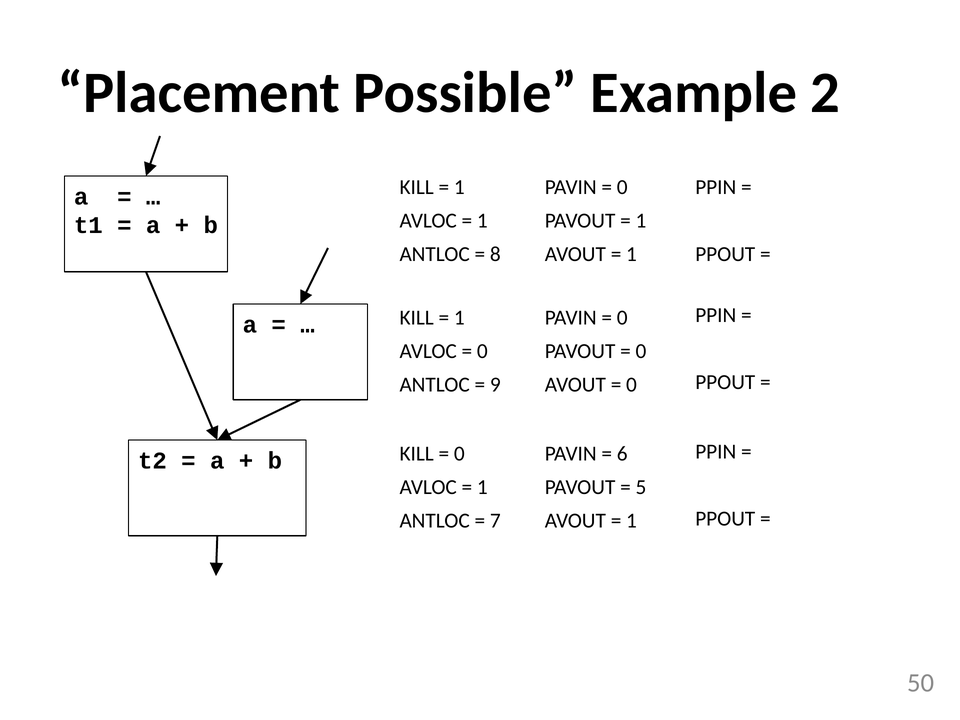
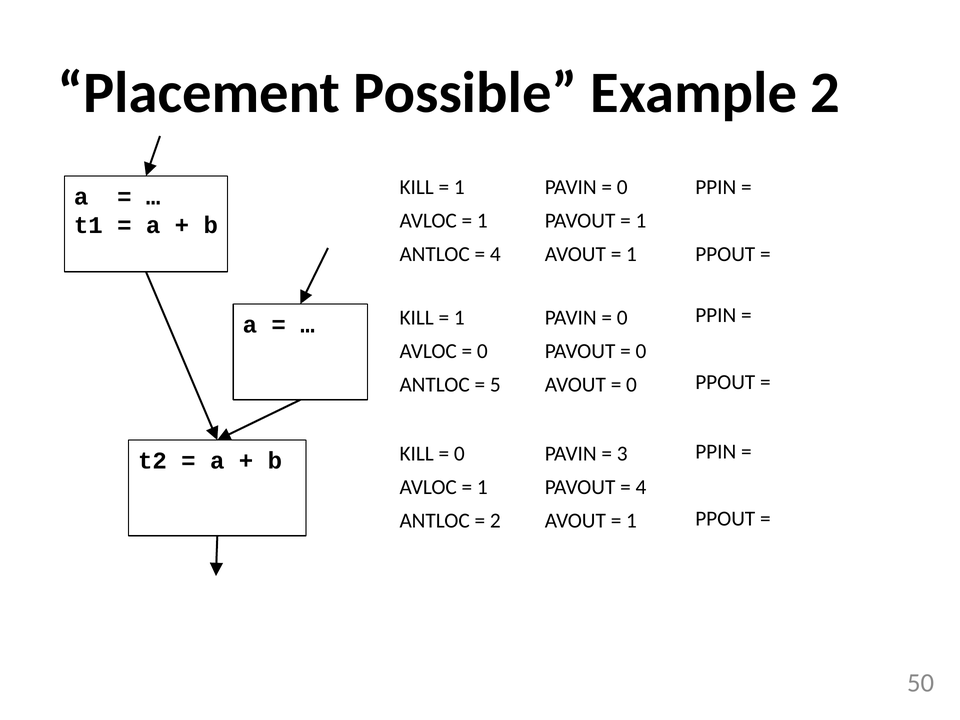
8 at (495, 254): 8 -> 4
9: 9 -> 5
6: 6 -> 3
5 at (641, 487): 5 -> 4
7 at (495, 521): 7 -> 2
